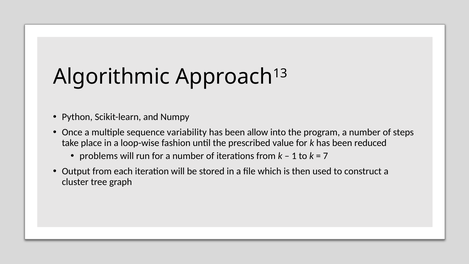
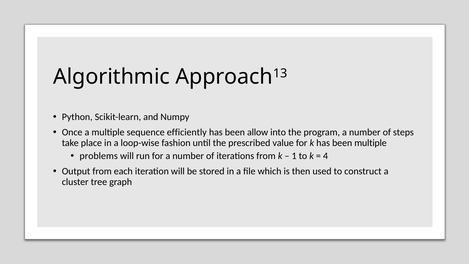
variability: variability -> efficiently
been reduced: reduced -> multiple
7: 7 -> 4
